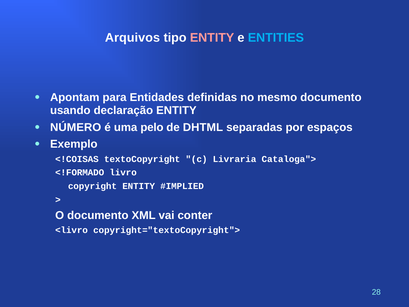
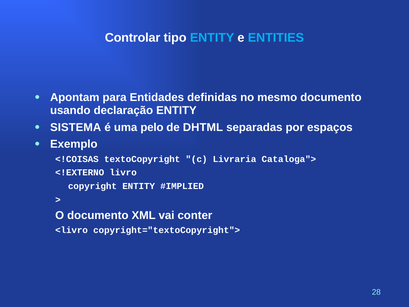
Arquivos: Arquivos -> Controlar
ENTITY at (212, 38) colour: pink -> light blue
NÚMERO: NÚMERO -> SISTEMA
<!FORMADO: <!FORMADO -> <!EXTERNO
